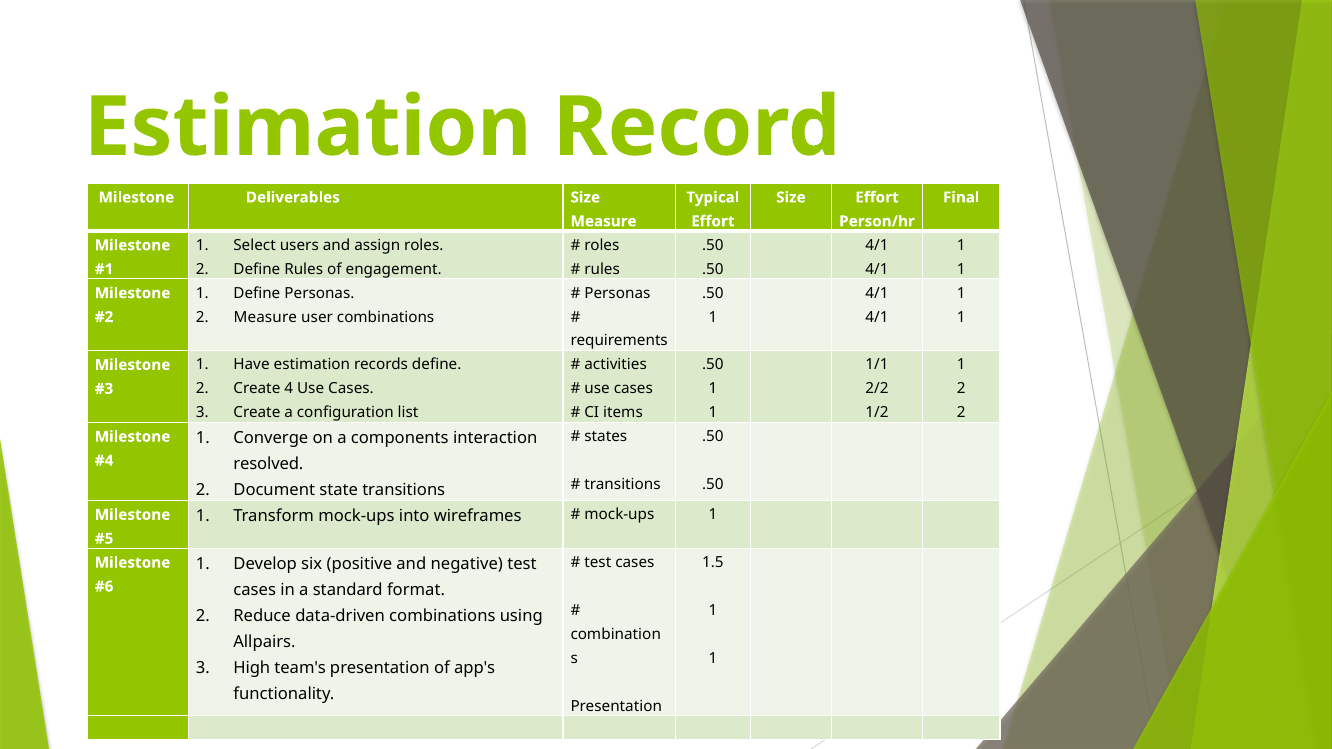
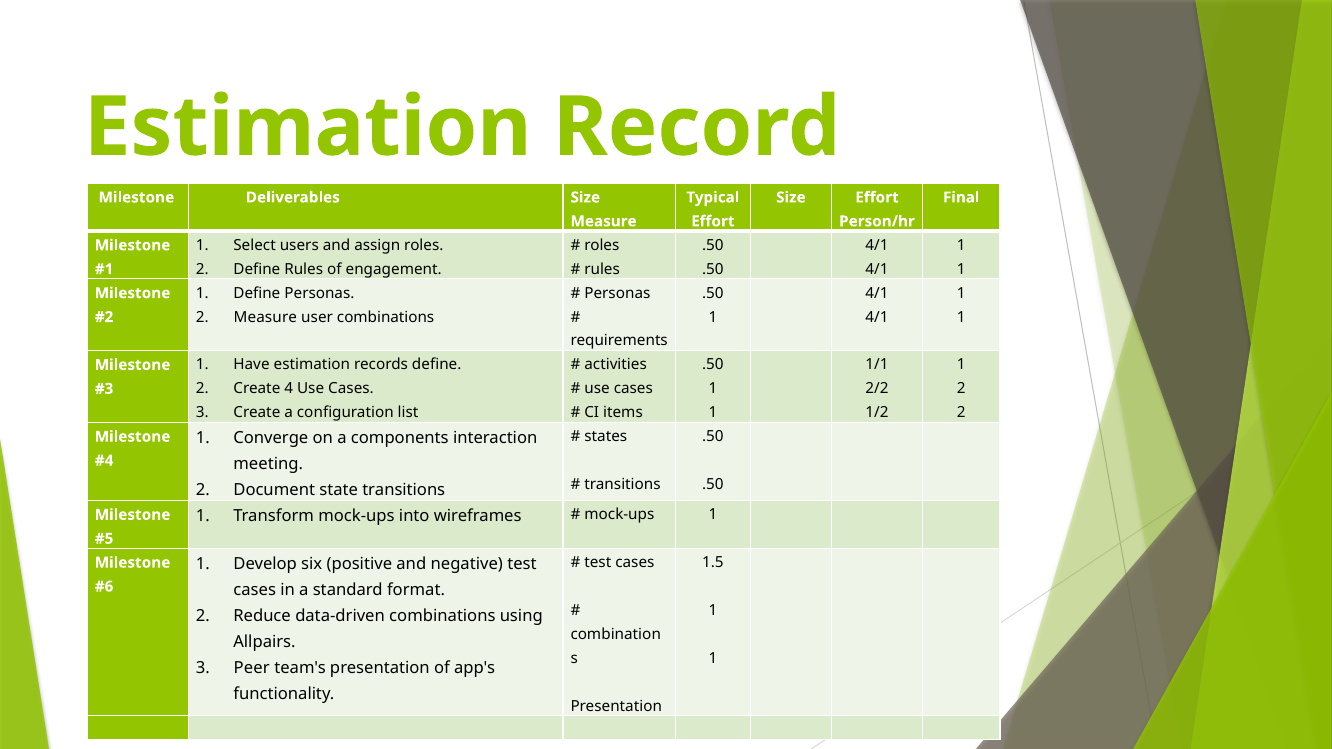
resolved: resolved -> meeting
High: High -> Peer
